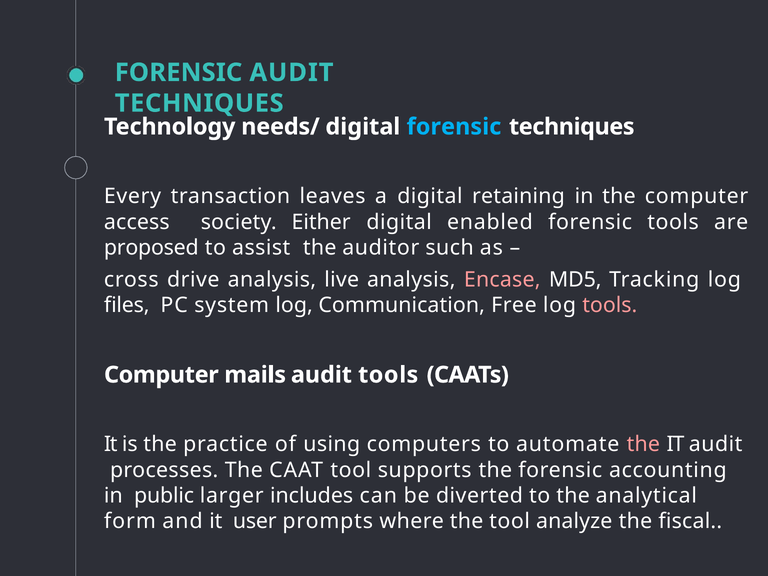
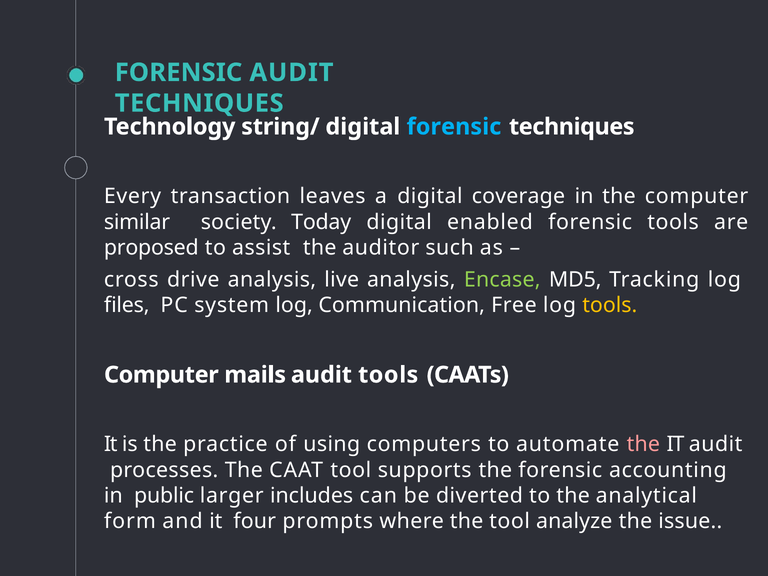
needs/: needs/ -> string/
retaining: retaining -> coverage
access: access -> similar
Either: Either -> Today
Encase colour: pink -> light green
tools at (610, 305) colour: pink -> yellow
user: user -> four
fiscal: fiscal -> issue
